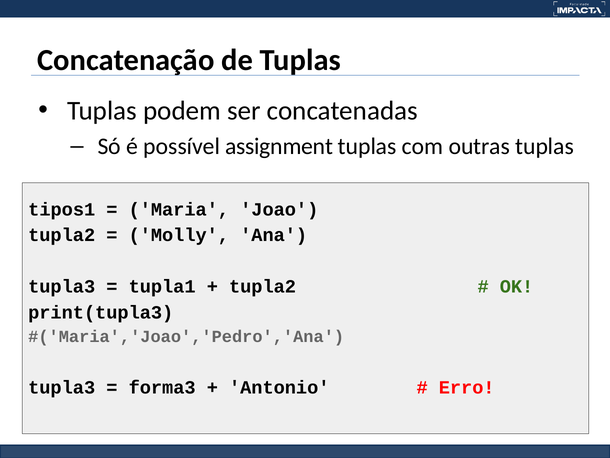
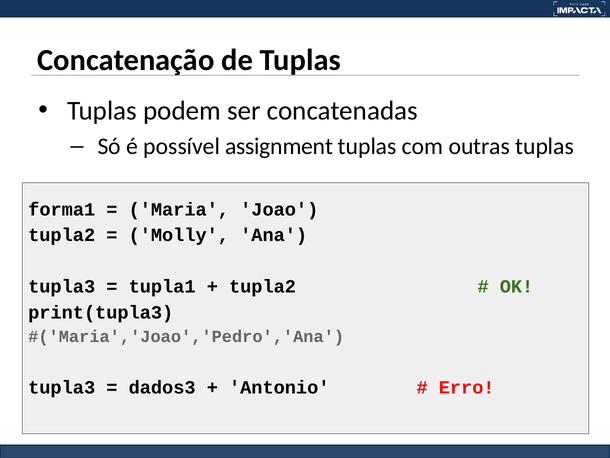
tipos1: tipos1 -> forma1
forma3: forma3 -> dados3
